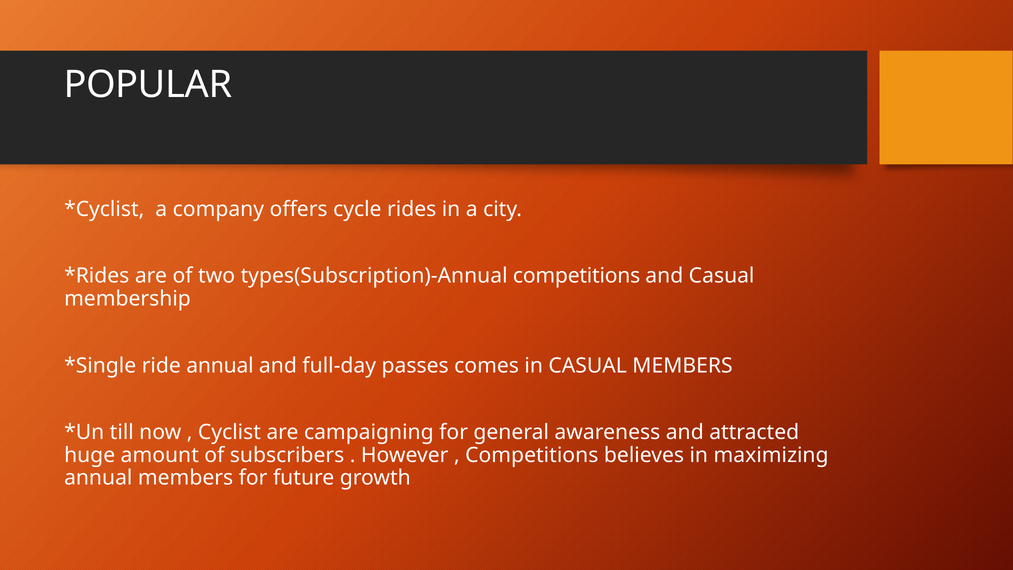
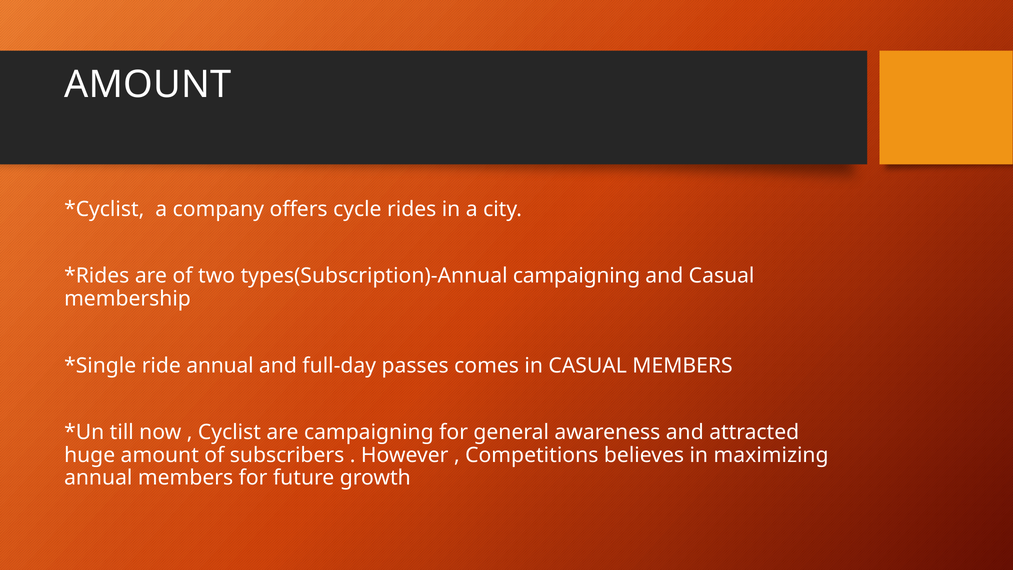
POPULAR at (148, 84): POPULAR -> AMOUNT
types(Subscription)-Annual competitions: competitions -> campaigning
